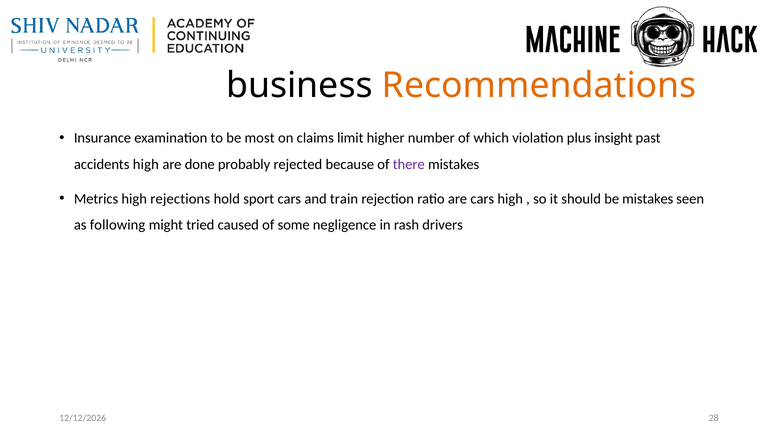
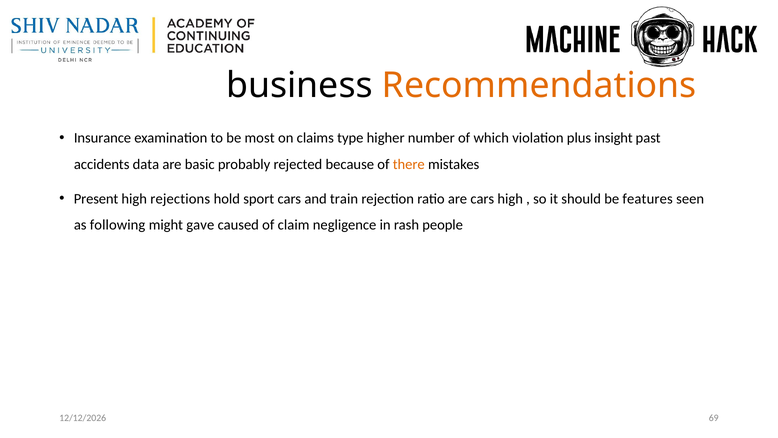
limit: limit -> type
accidents high: high -> data
done: done -> basic
there colour: purple -> orange
Metrics: Metrics -> Present
be mistakes: mistakes -> features
tried: tried -> gave
some: some -> claim
drivers: drivers -> people
28: 28 -> 69
